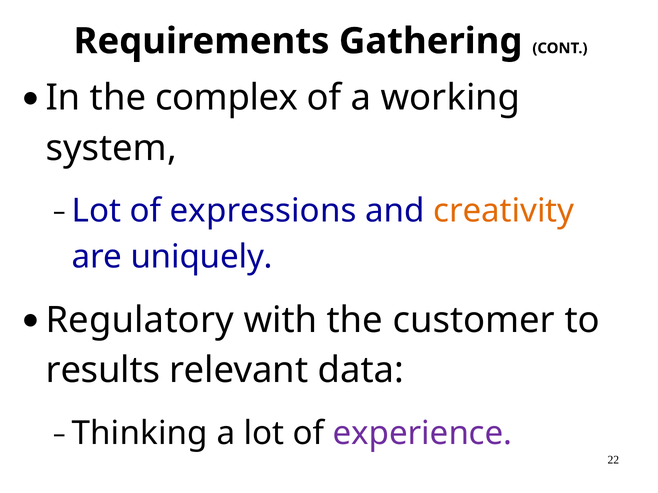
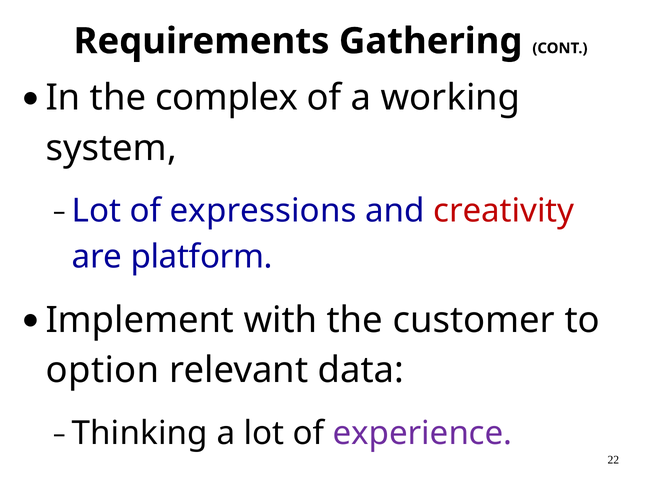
creativity colour: orange -> red
uniquely: uniquely -> platform
Regulatory: Regulatory -> Implement
results: results -> option
